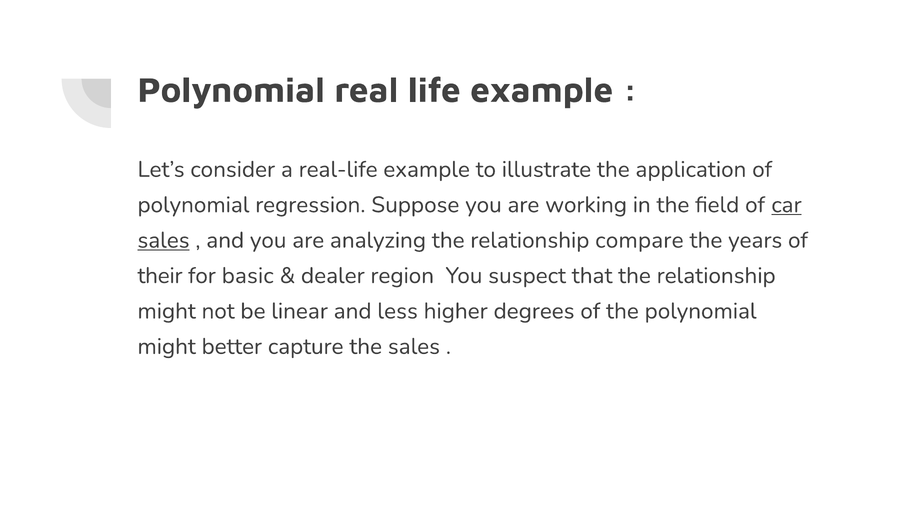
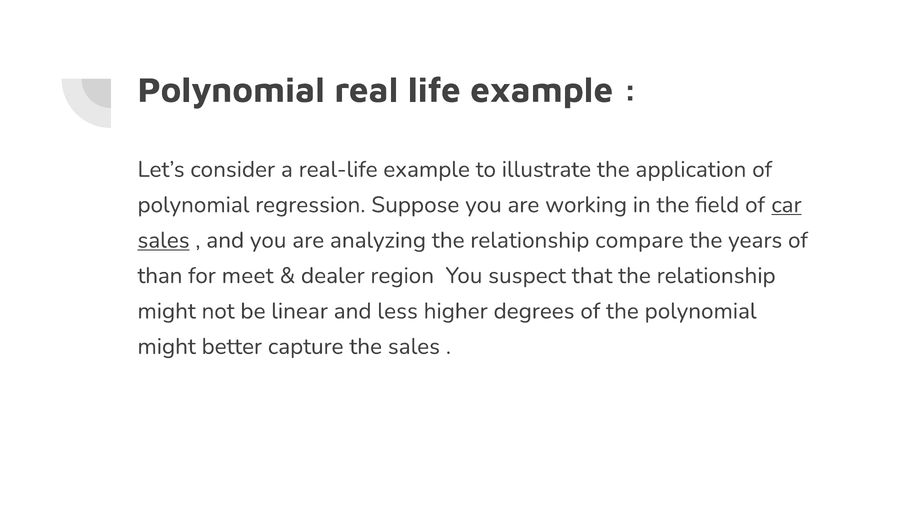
their: their -> than
basic: basic -> meet
